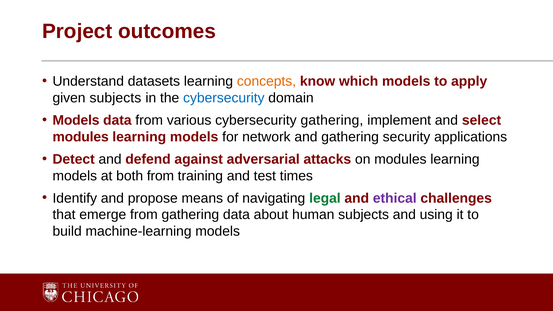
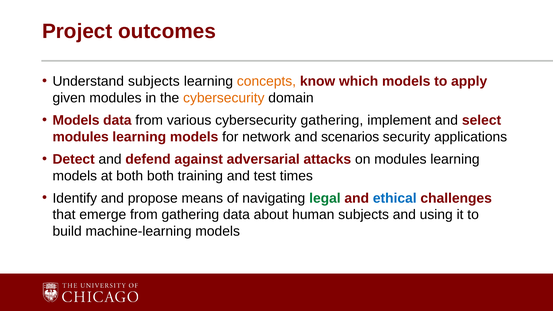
Understand datasets: datasets -> subjects
given subjects: subjects -> modules
cybersecurity at (224, 98) colour: blue -> orange
and gathering: gathering -> scenarios
both from: from -> both
ethical colour: purple -> blue
